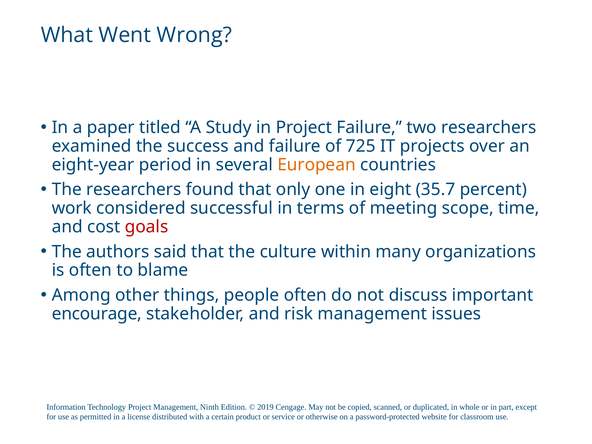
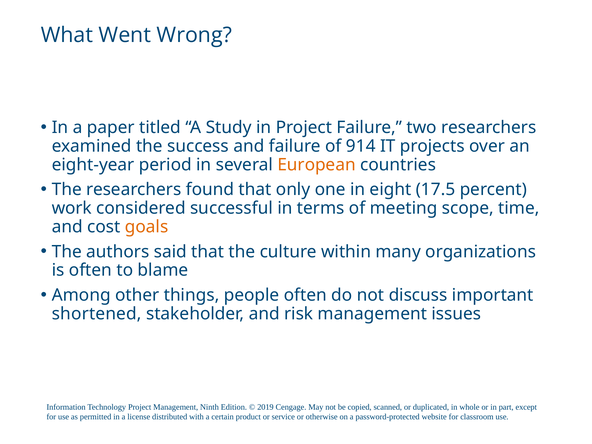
725: 725 -> 914
35.7: 35.7 -> 17.5
goals colour: red -> orange
encourage: encourage -> shortened
